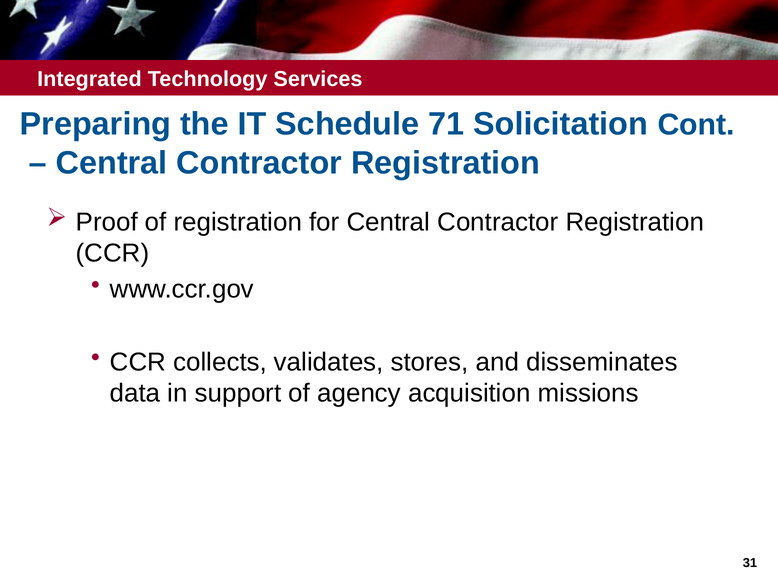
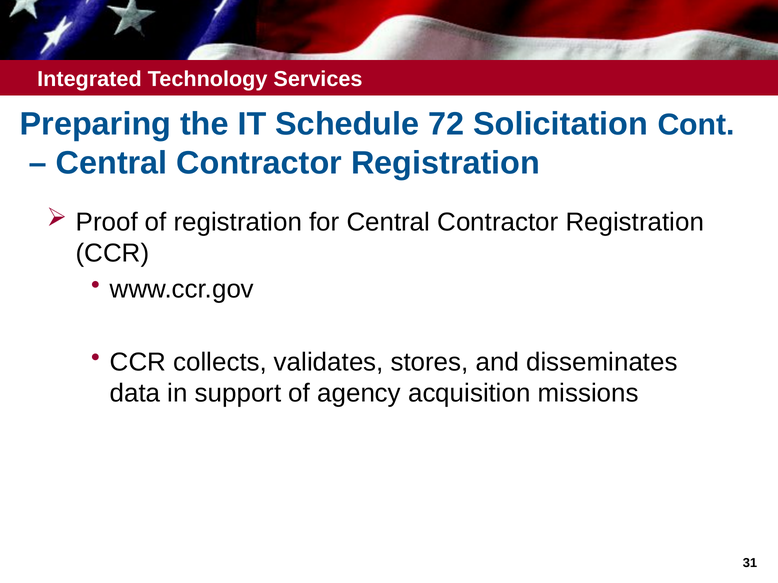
71: 71 -> 72
